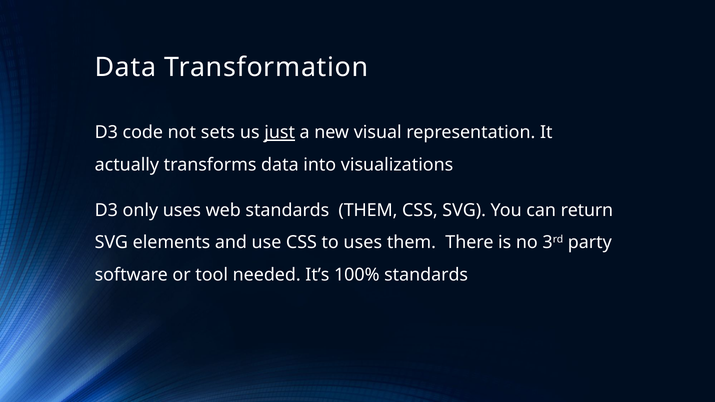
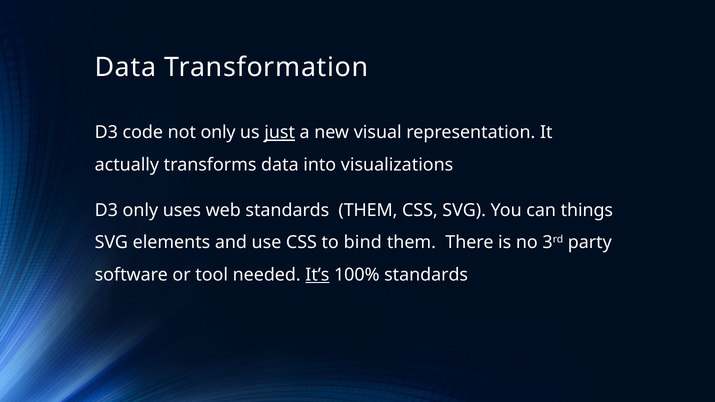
not sets: sets -> only
return: return -> things
to uses: uses -> bind
It’s underline: none -> present
